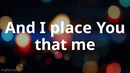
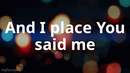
that: that -> said
